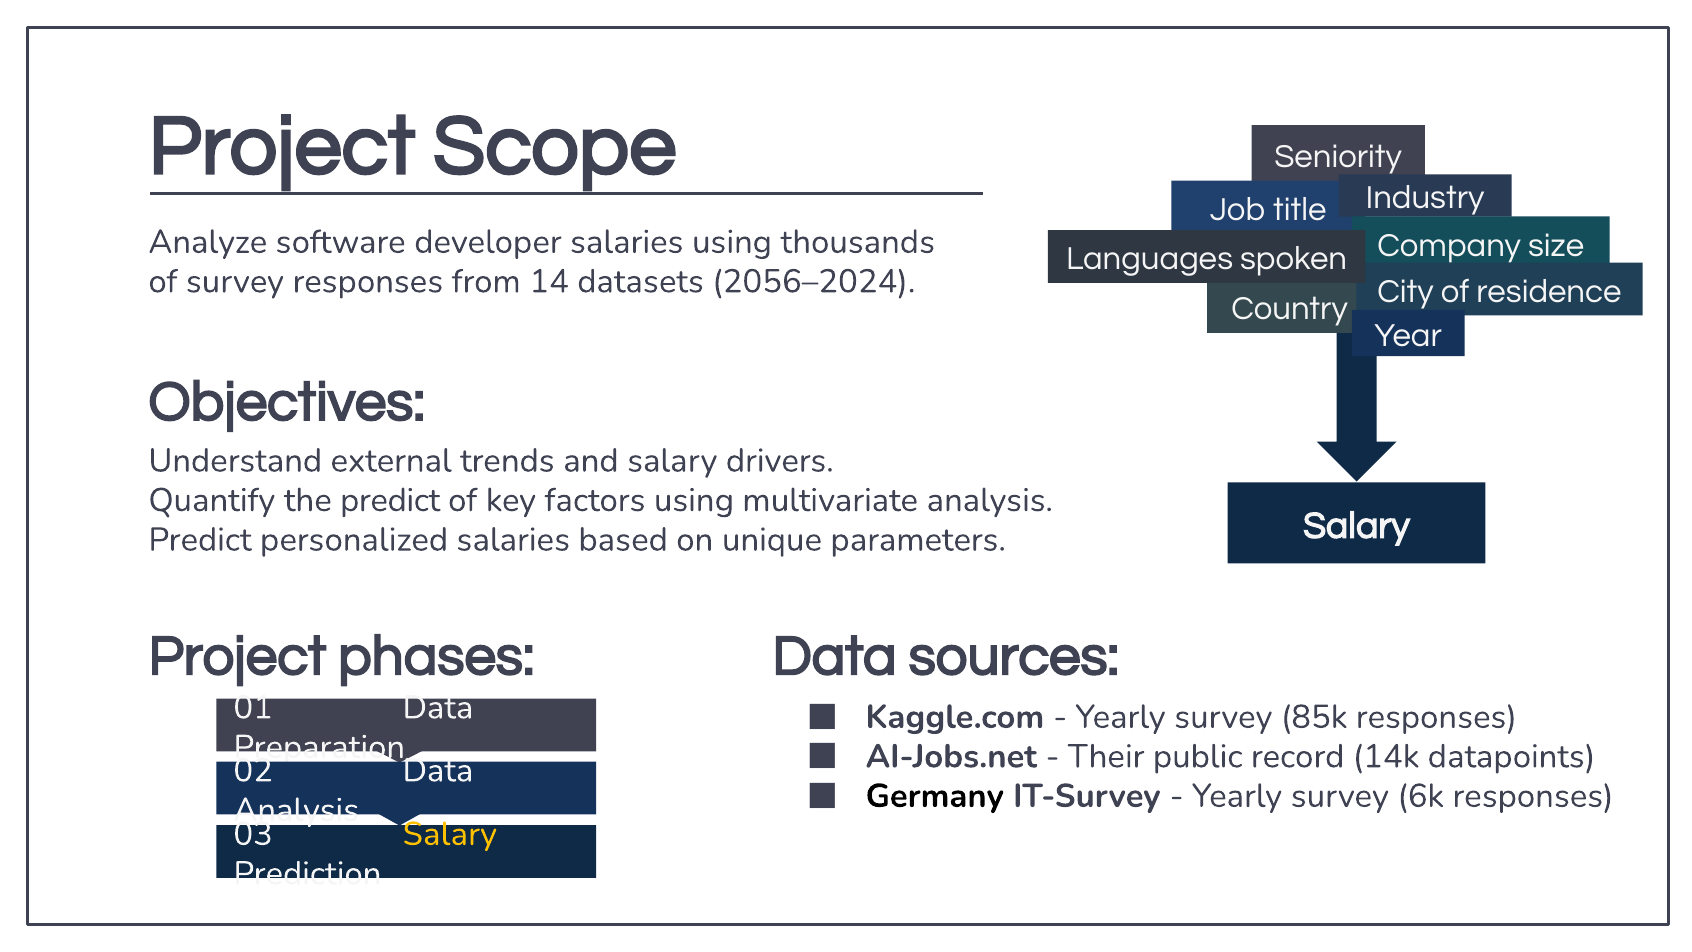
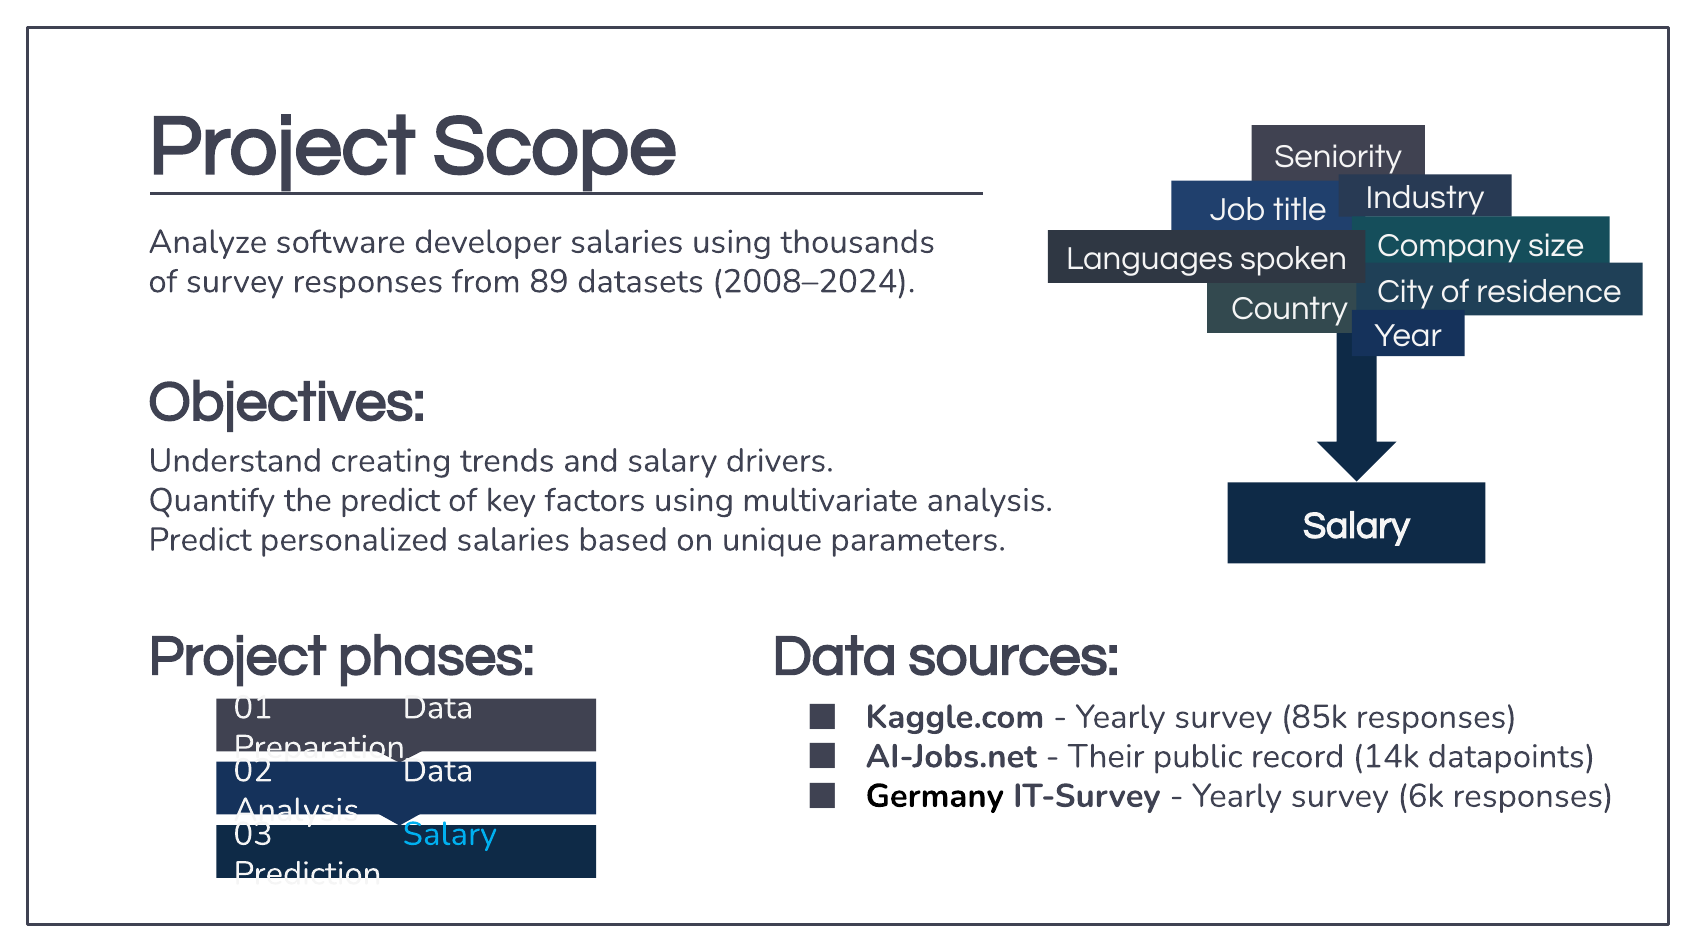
14: 14 -> 89
2056–2024: 2056–2024 -> 2008–2024
external: external -> creating
Salary at (450, 834) colour: yellow -> light blue
